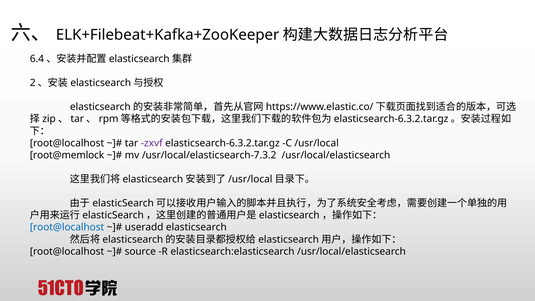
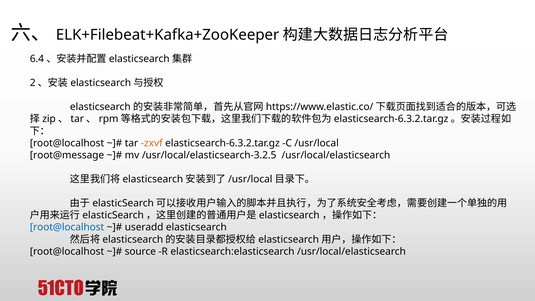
zxvf colour: purple -> orange
root@memlock: root@memlock -> root@message
/usr/local/elasticsearch-7.3.2: /usr/local/elasticsearch-7.3.2 -> /usr/local/elasticsearch-3.2.5
